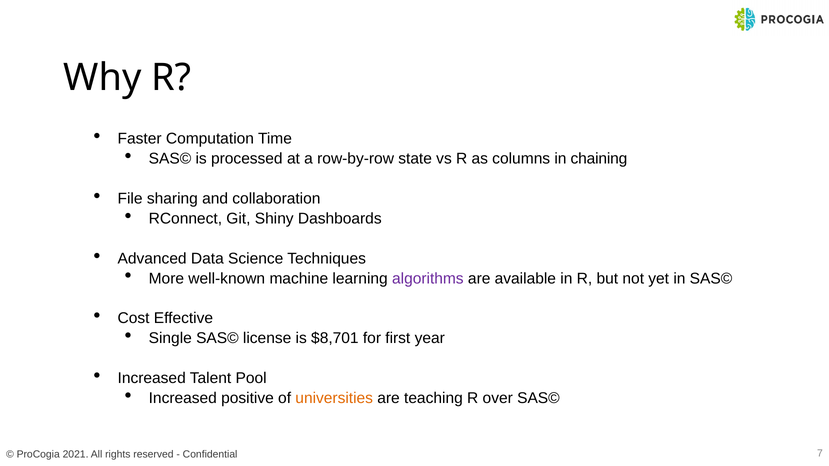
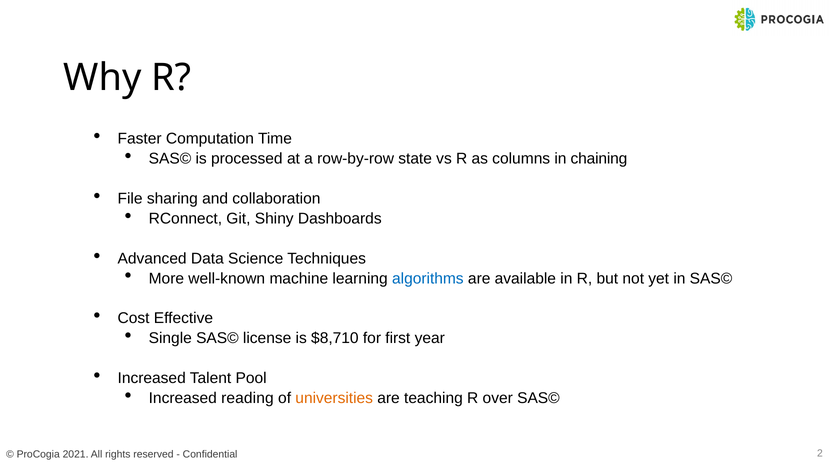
algorithms colour: purple -> blue
$8,701: $8,701 -> $8,710
positive: positive -> reading
7: 7 -> 2
